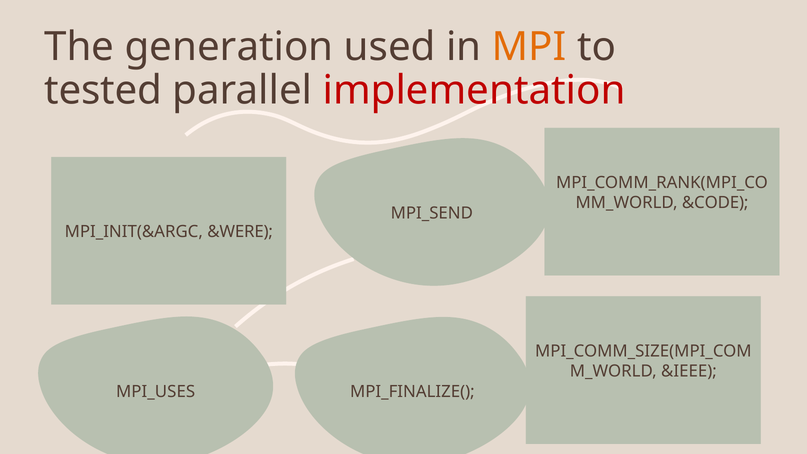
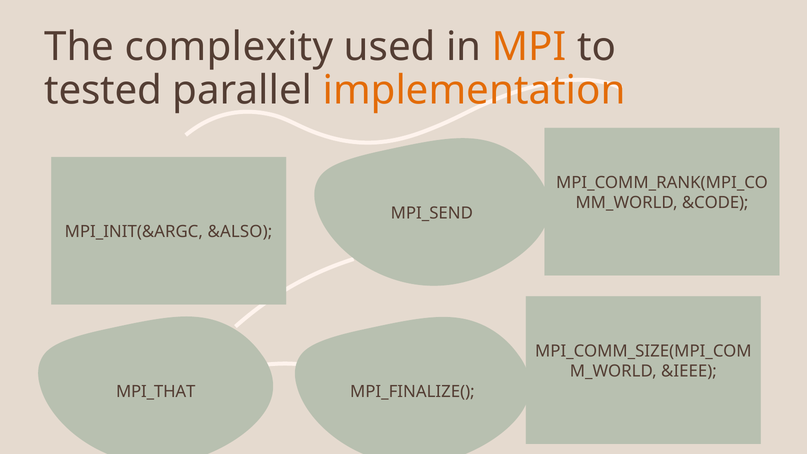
generation: generation -> complexity
implementation colour: red -> orange
&WERE: &WERE -> &ALSO
MPI_USES: MPI_USES -> MPI_THAT
